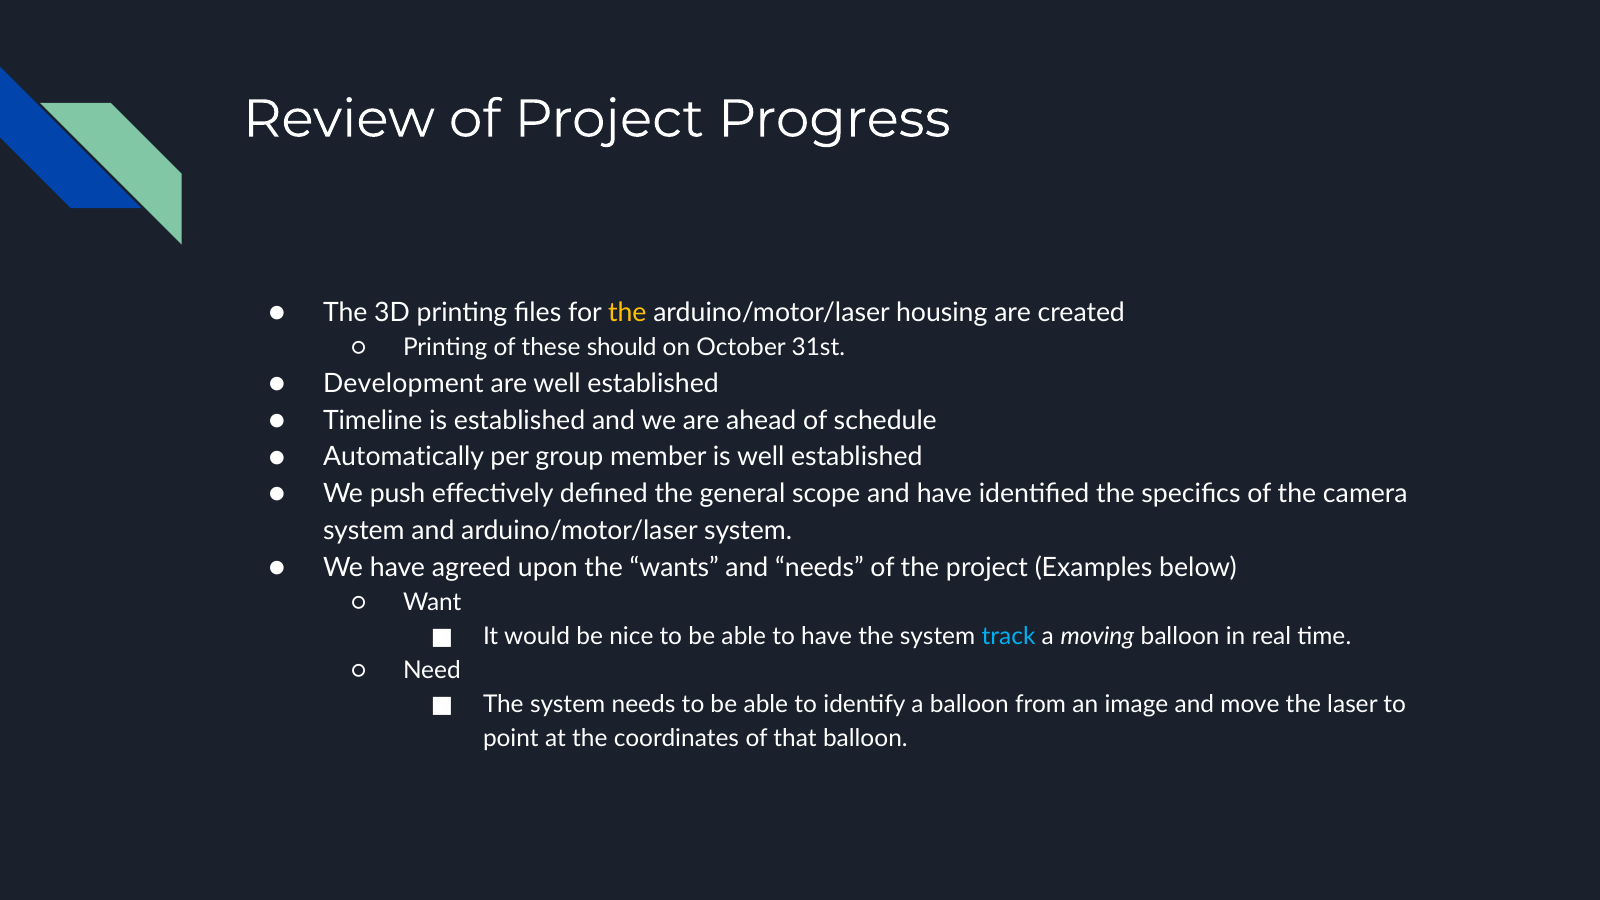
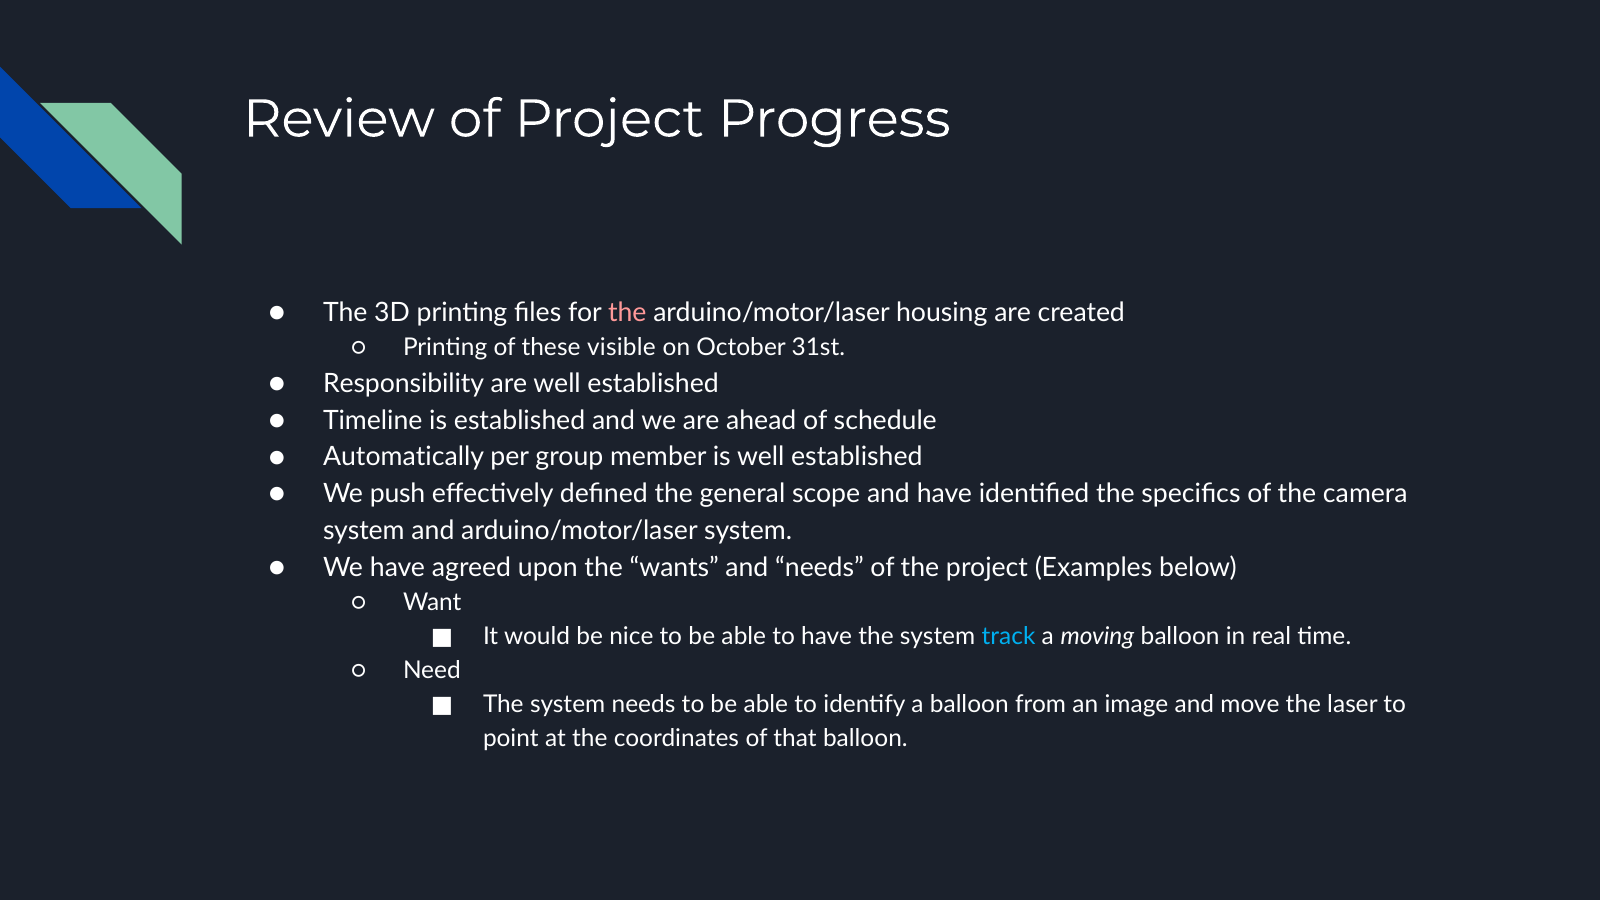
the at (627, 313) colour: yellow -> pink
should: should -> visible
Development: Development -> Responsibility
